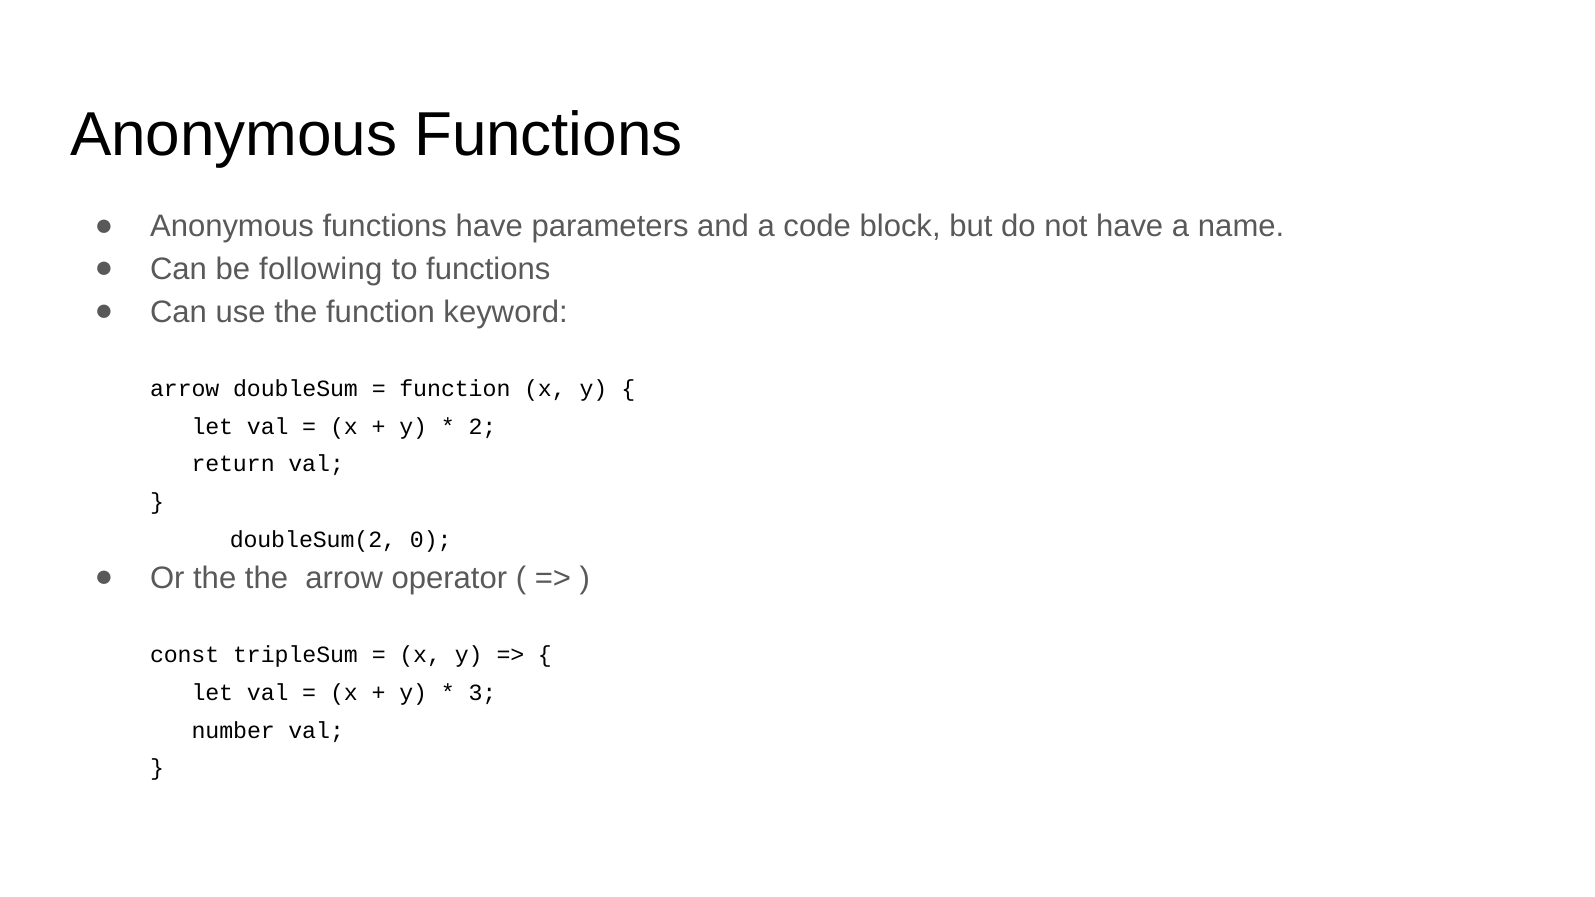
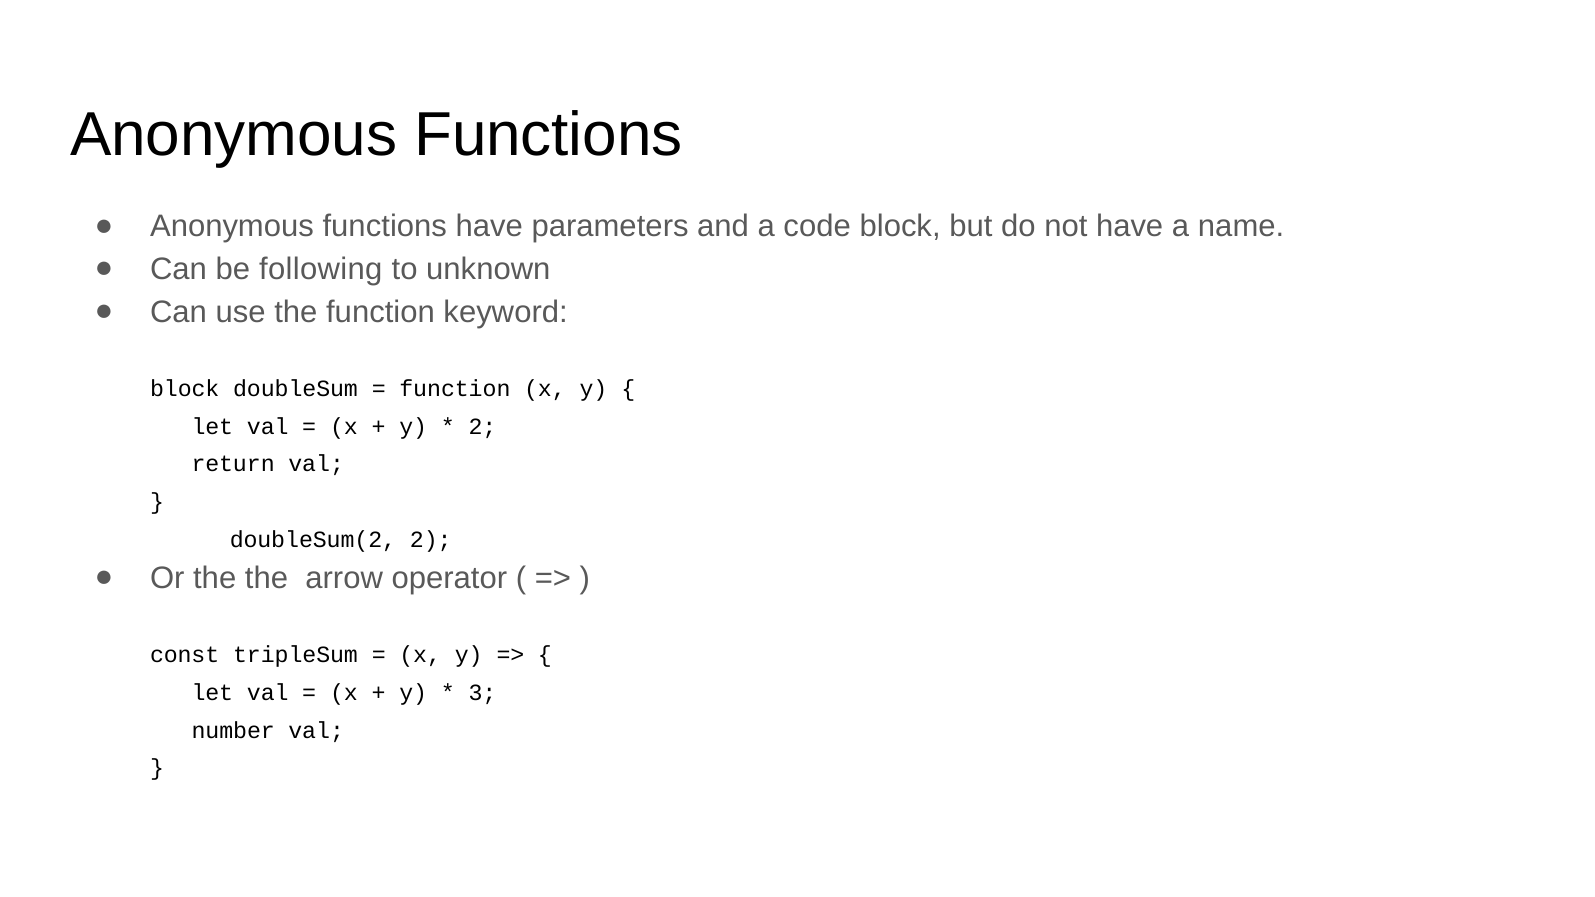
to functions: functions -> unknown
arrow at (185, 389): arrow -> block
doubleSum(2 0: 0 -> 2
